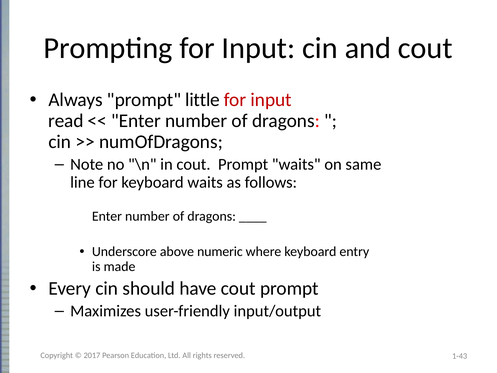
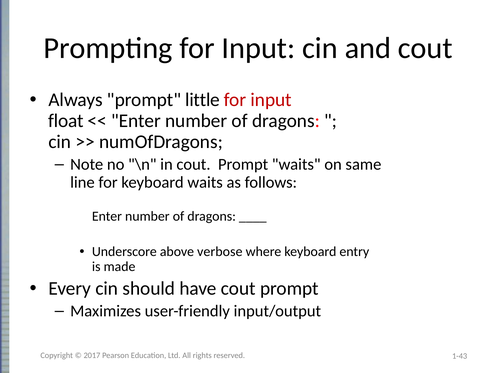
read: read -> float
numeric: numeric -> verbose
